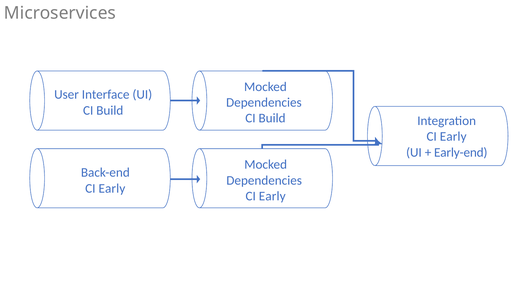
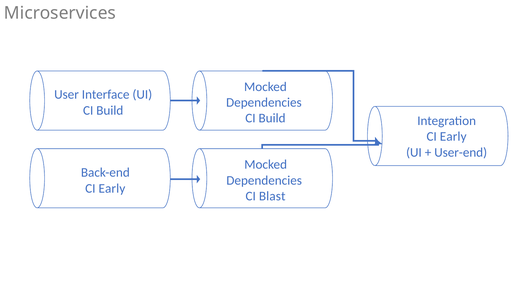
Early-end: Early-end -> User-end
Early at (272, 196): Early -> Blast
